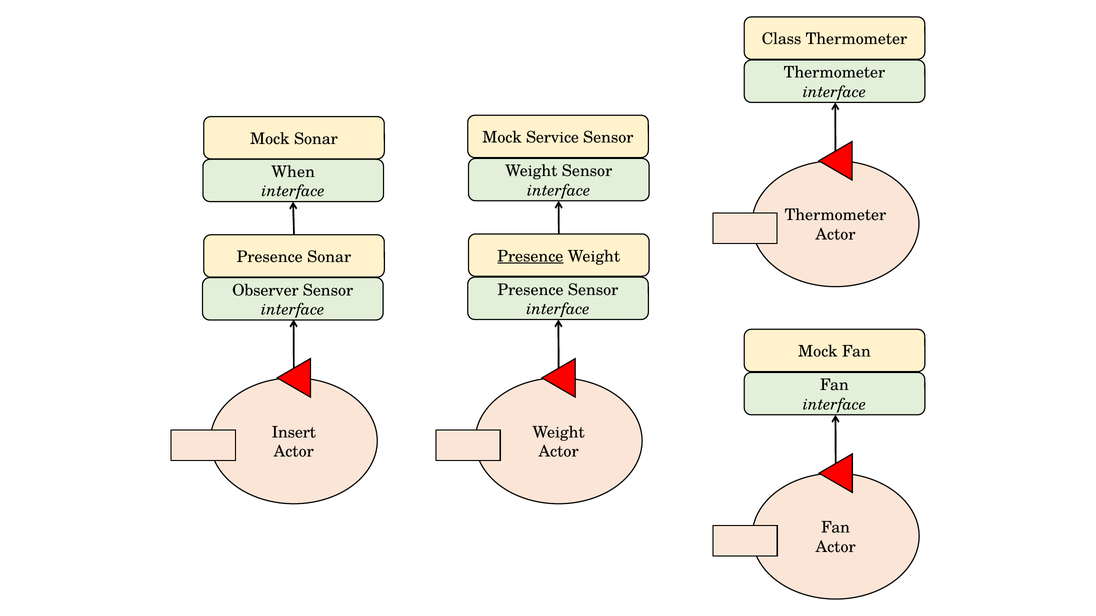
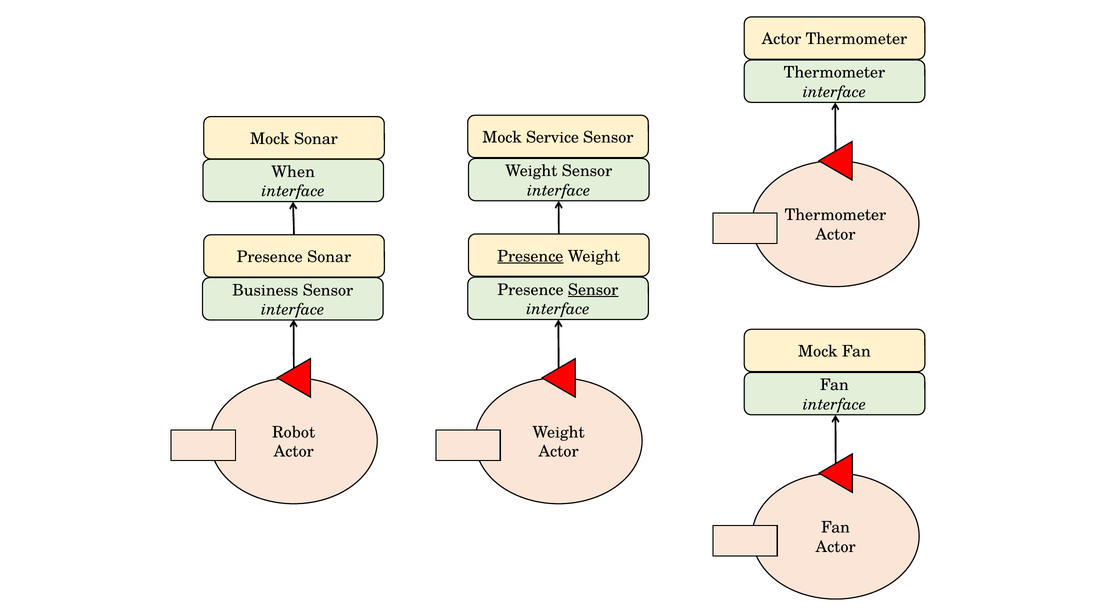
Class at (782, 39): Class -> Actor
Sensor at (593, 290) underline: none -> present
Observer: Observer -> Business
Insert: Insert -> Robot
